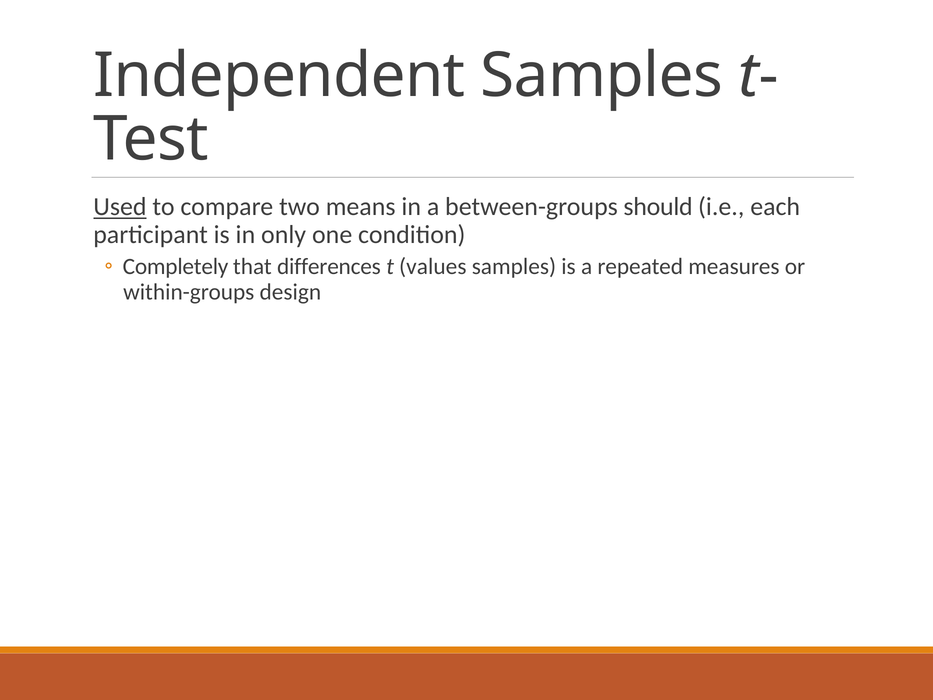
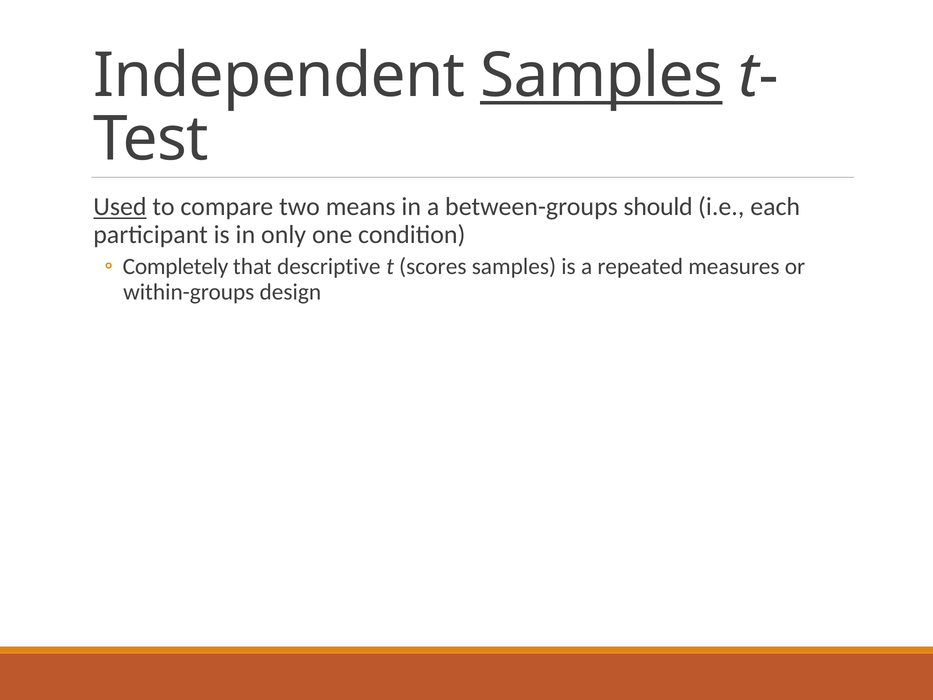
Samples at (602, 76) underline: none -> present
differences: differences -> descriptive
values: values -> scores
